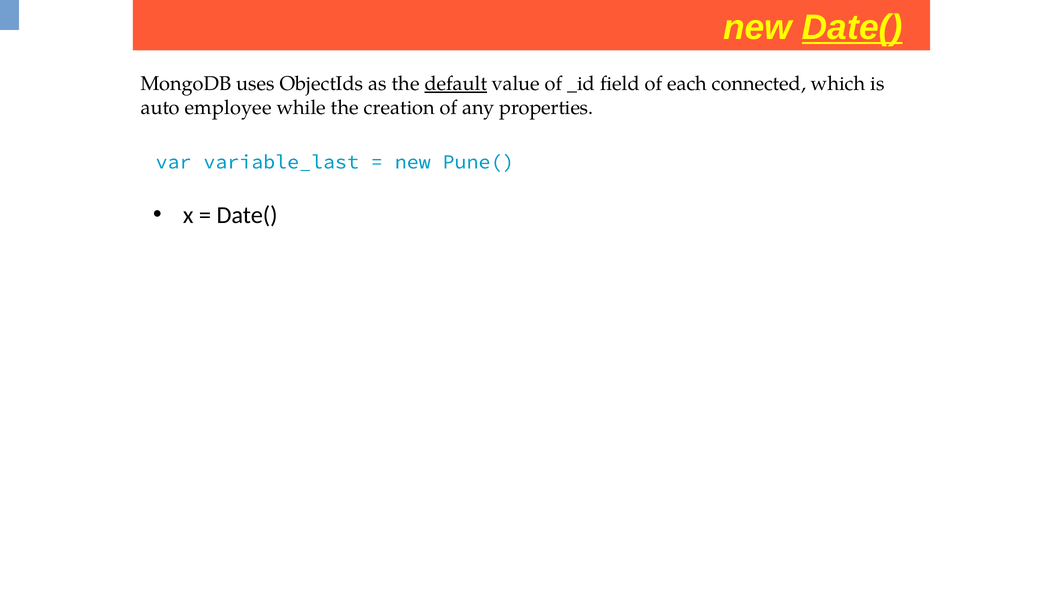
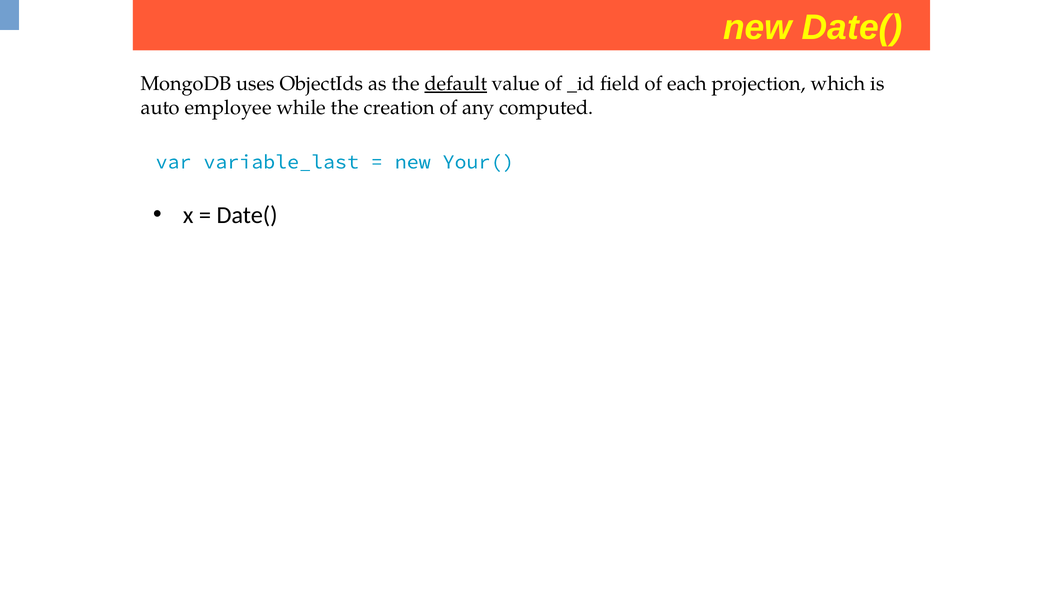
Date( at (852, 28) underline: present -> none
connected: connected -> projection
properties: properties -> computed
Pune(: Pune( -> Your(
